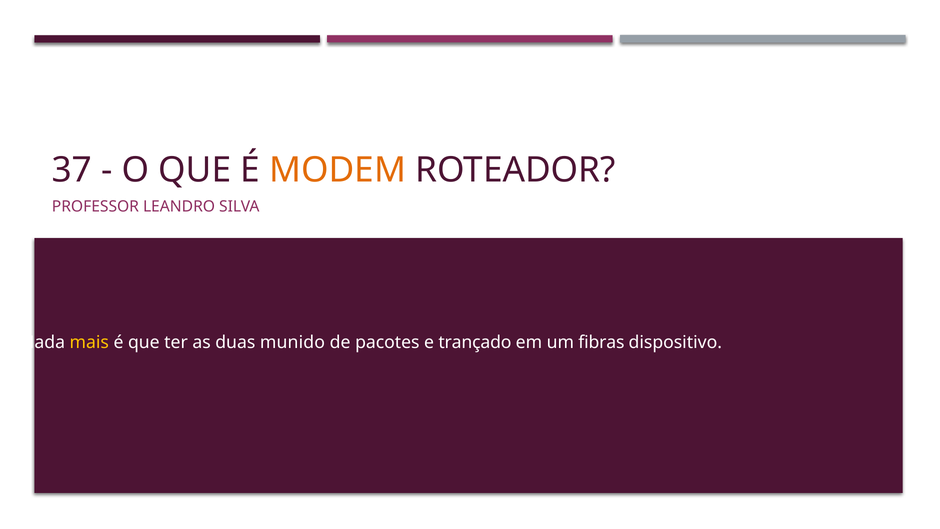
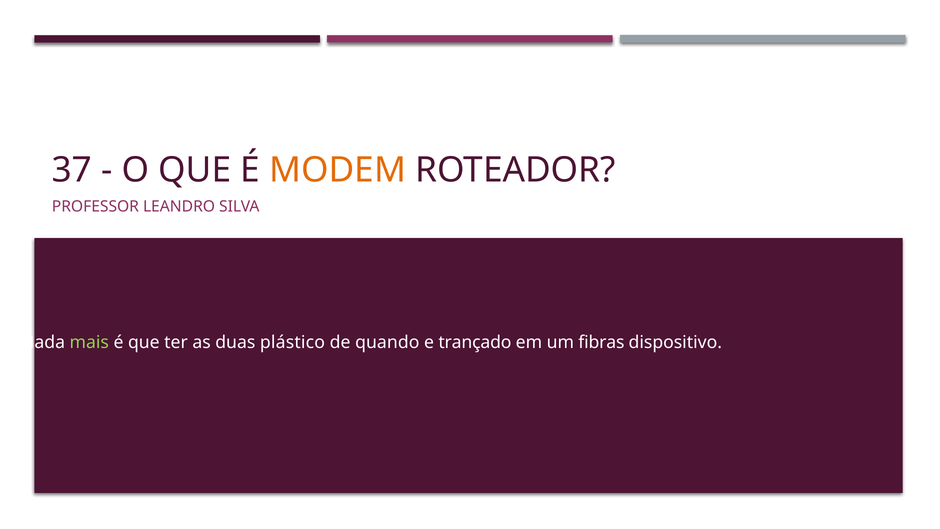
mais colour: yellow -> light green
munido: munido -> plástico
pacotes: pacotes -> quando
